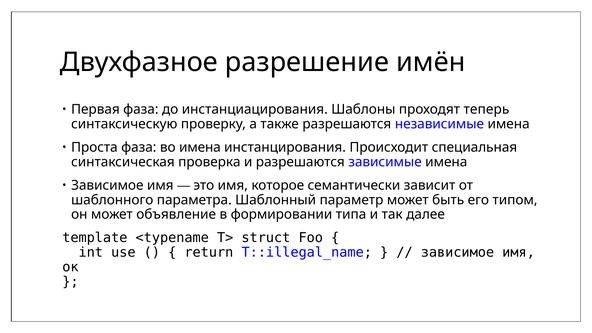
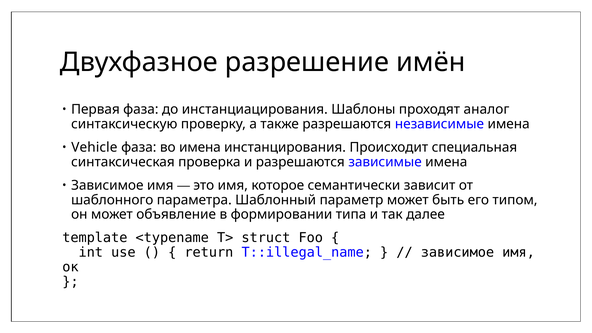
теперь: теперь -> аналог
Проста: Проста -> Vehicle
